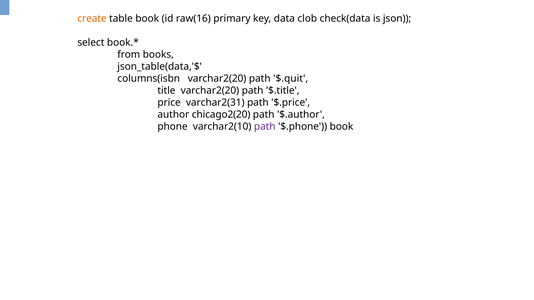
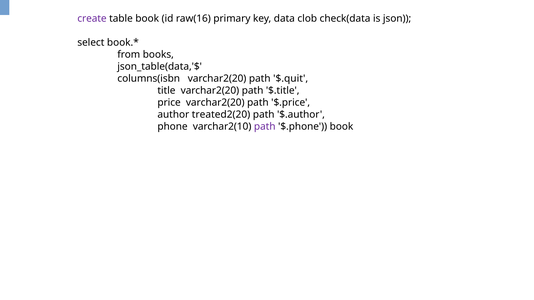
create colour: orange -> purple
price varchar2(31: varchar2(31 -> varchar2(20
chicago2(20: chicago2(20 -> treated2(20
